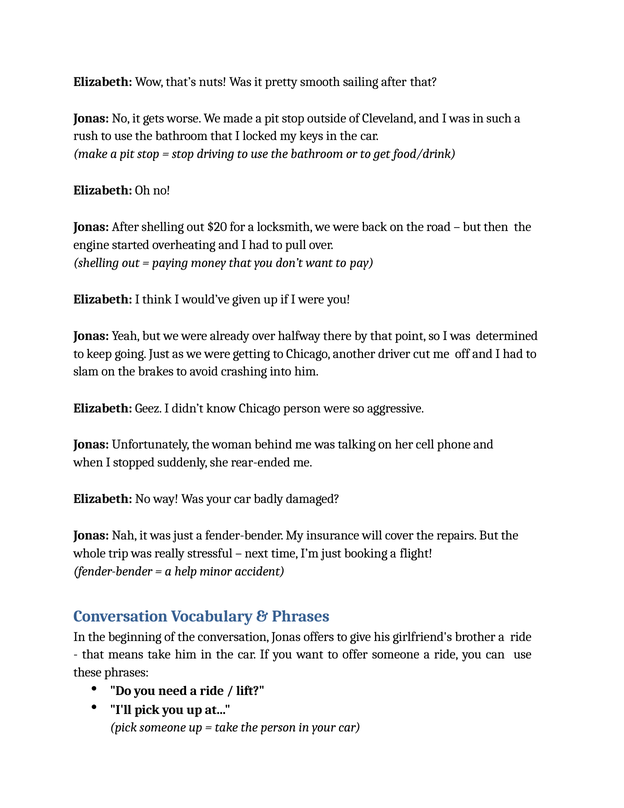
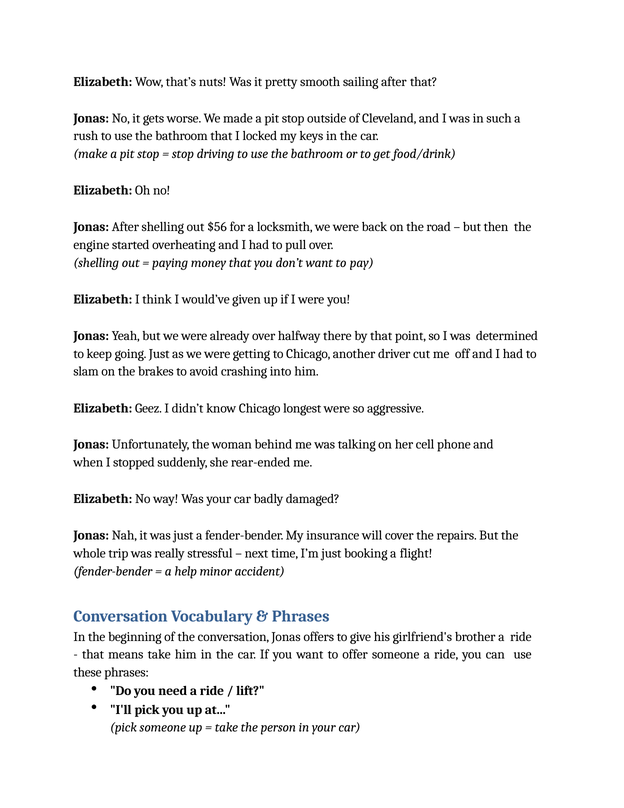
$20: $20 -> $56
Chicago person: person -> longest
